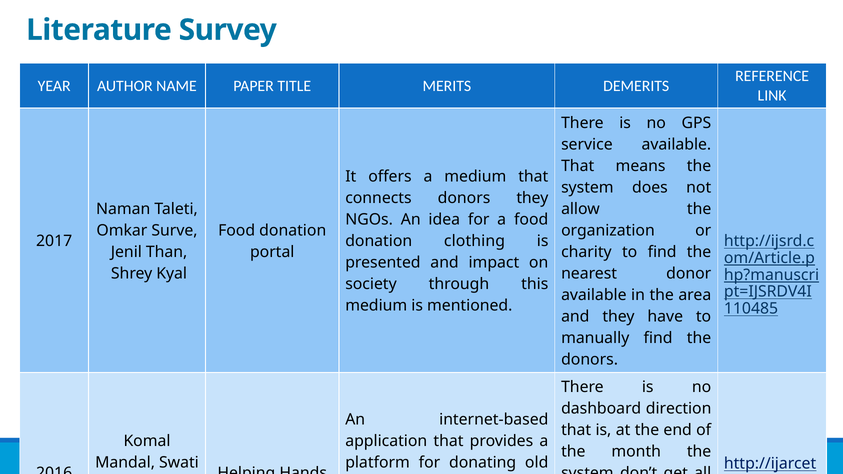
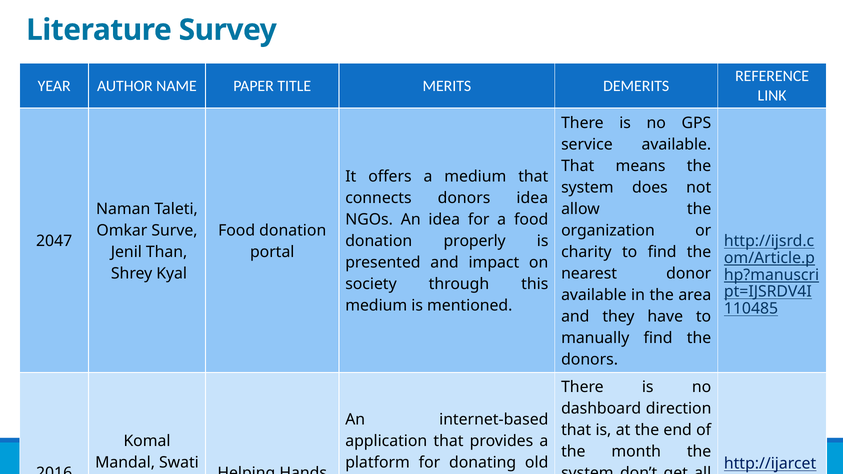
donors they: they -> idea
2017: 2017 -> 2047
clothing: clothing -> properly
